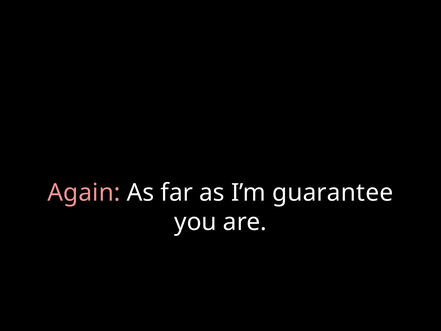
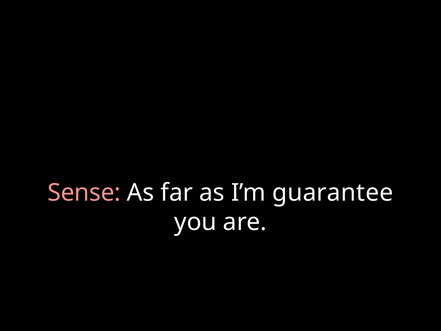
Again: Again -> Sense
